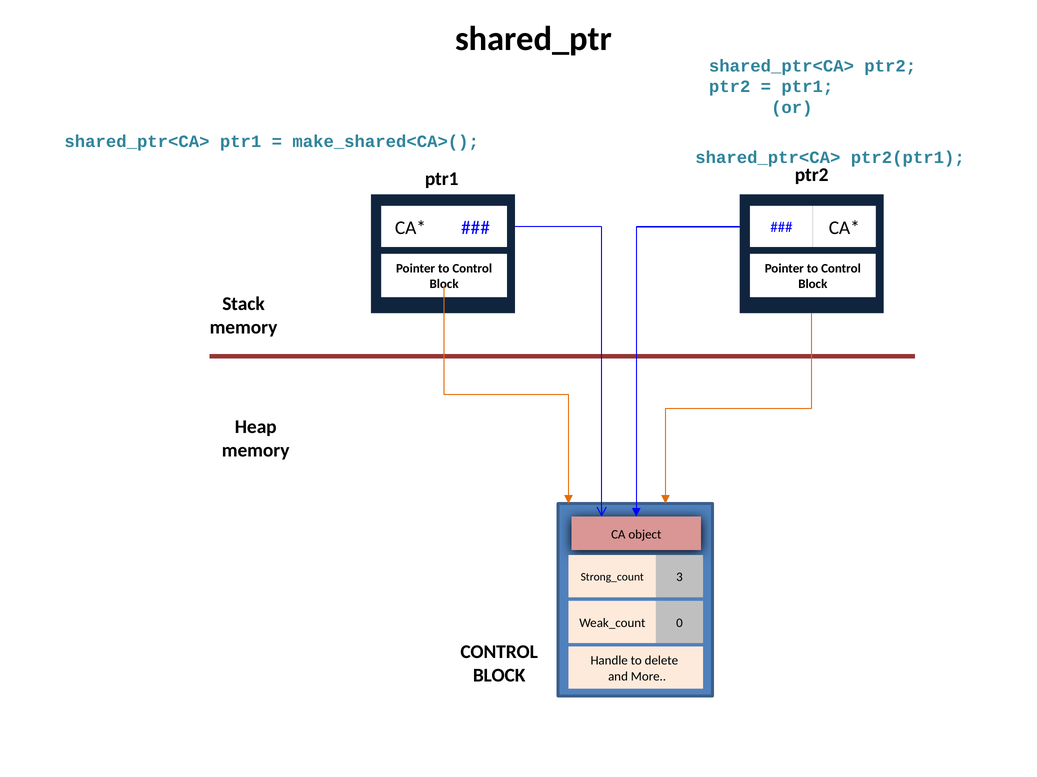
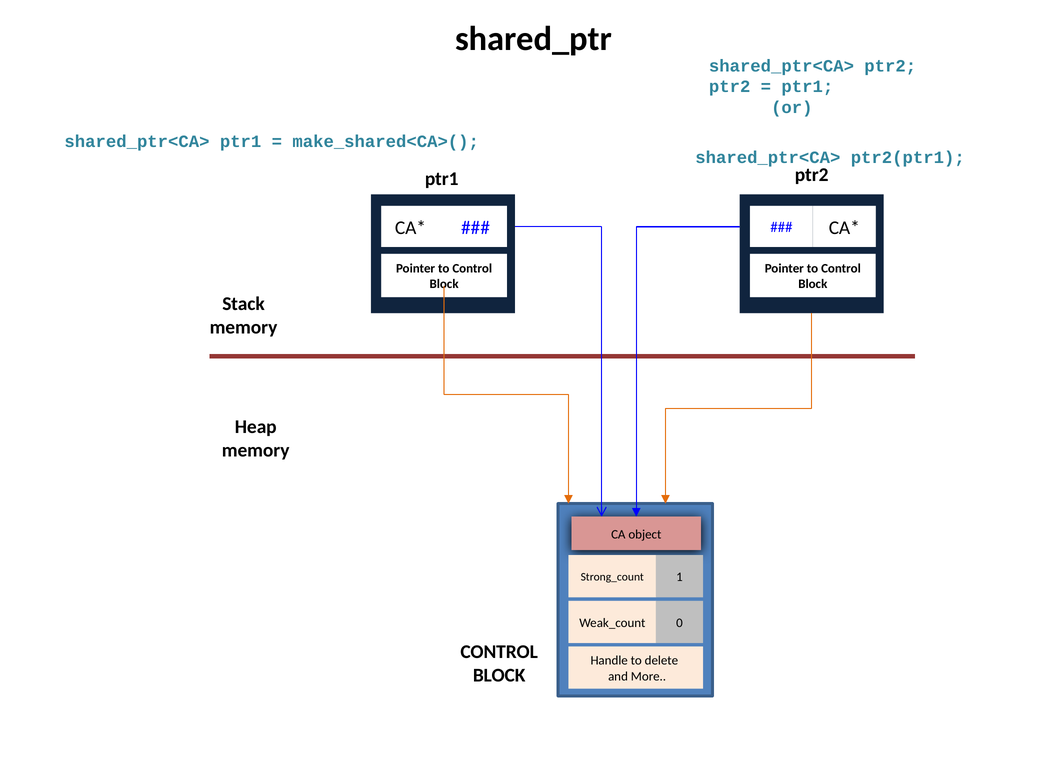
3: 3 -> 1
